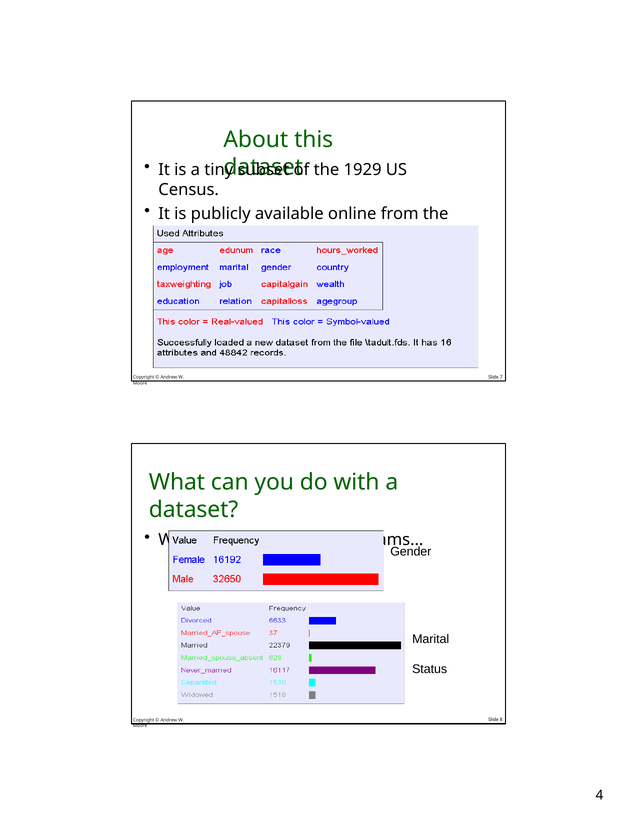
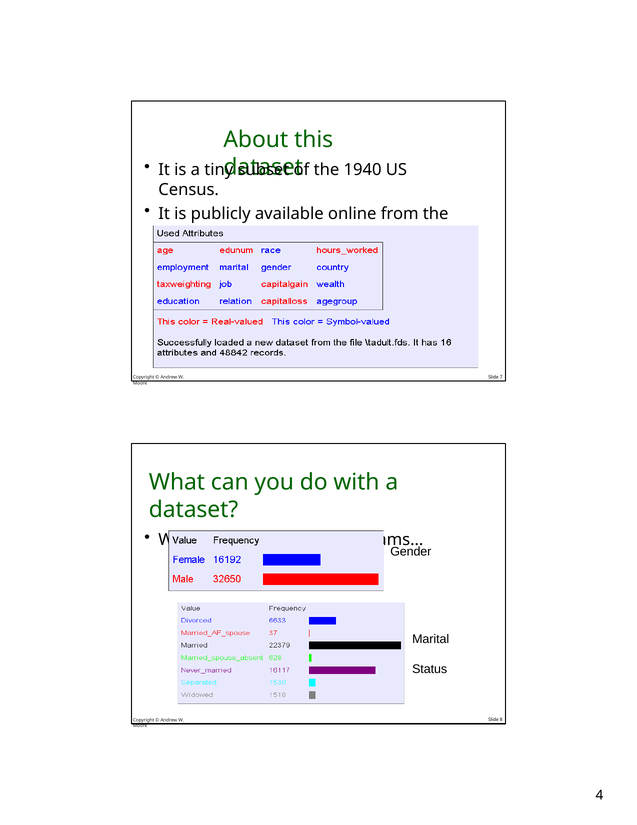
1929: 1929 -> 1940
